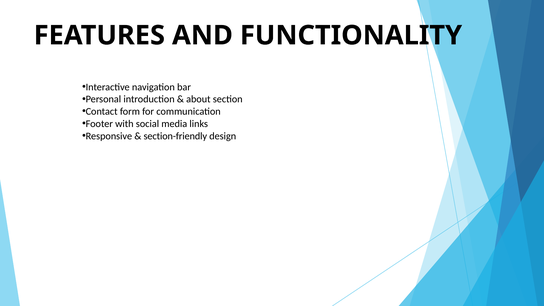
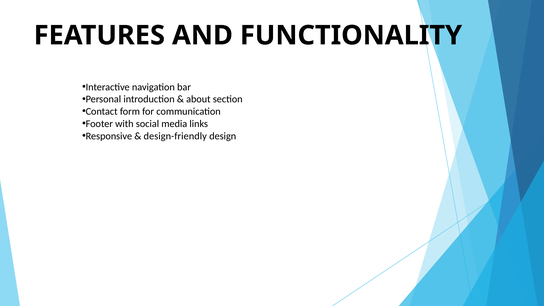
section-friendly: section-friendly -> design-friendly
